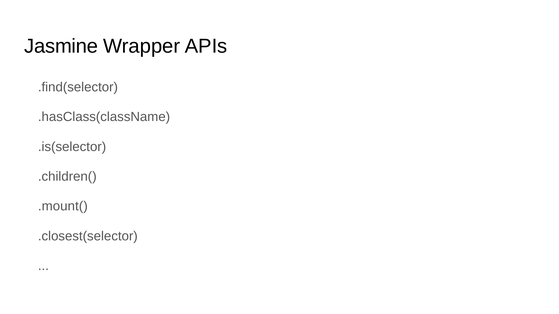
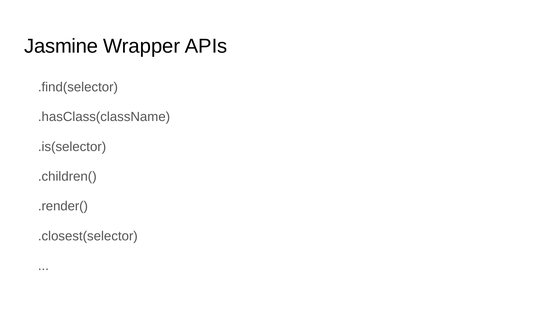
.mount(: .mount( -> .render(
